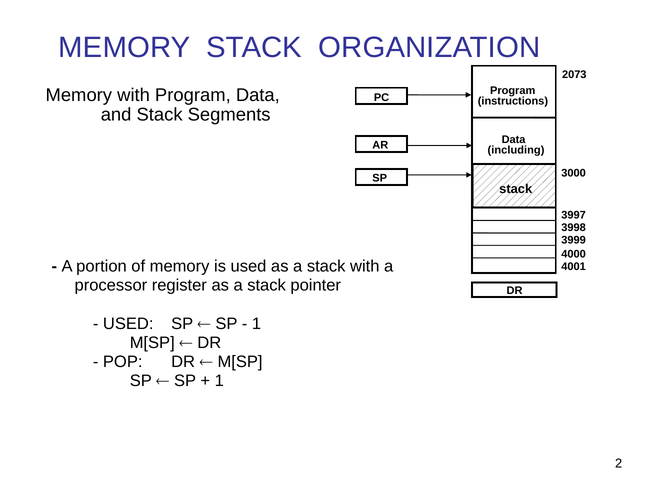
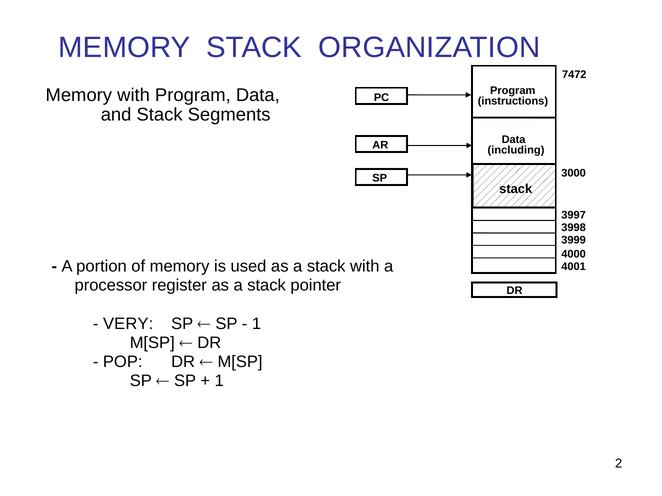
2073: 2073 -> 7472
USED at (128, 324): USED -> VERY
